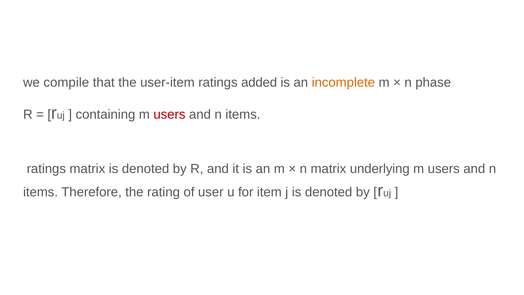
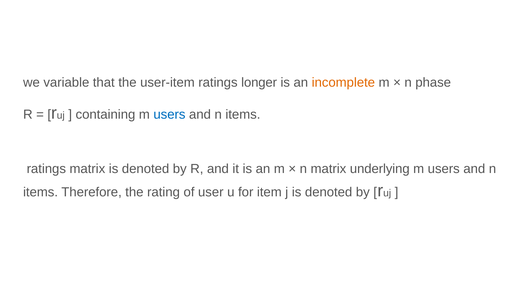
compile: compile -> variable
added: added -> longer
users at (169, 114) colour: red -> blue
